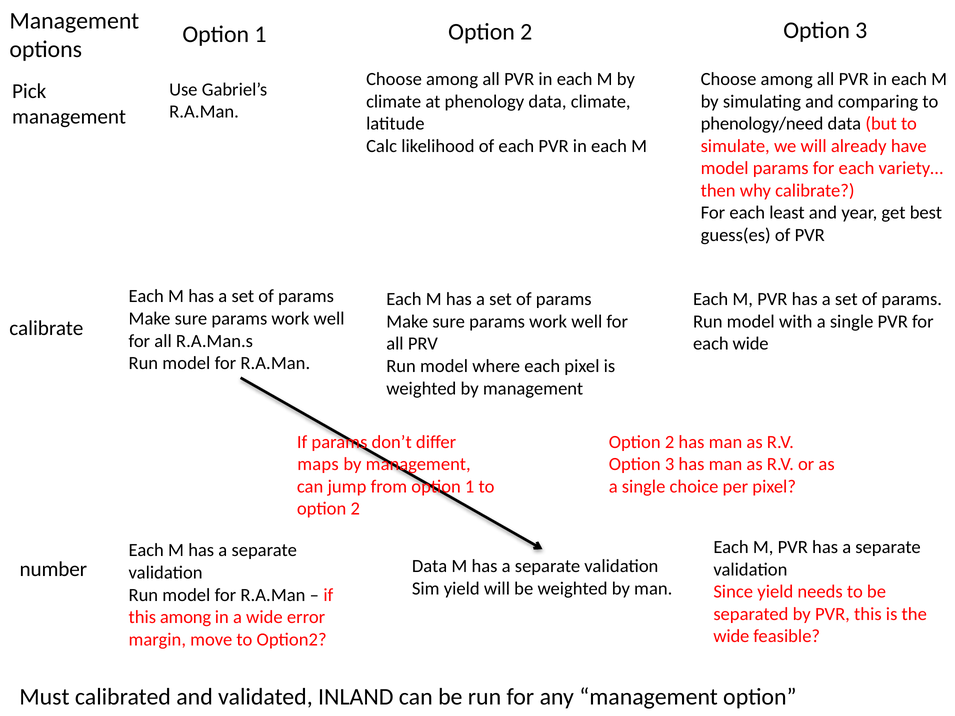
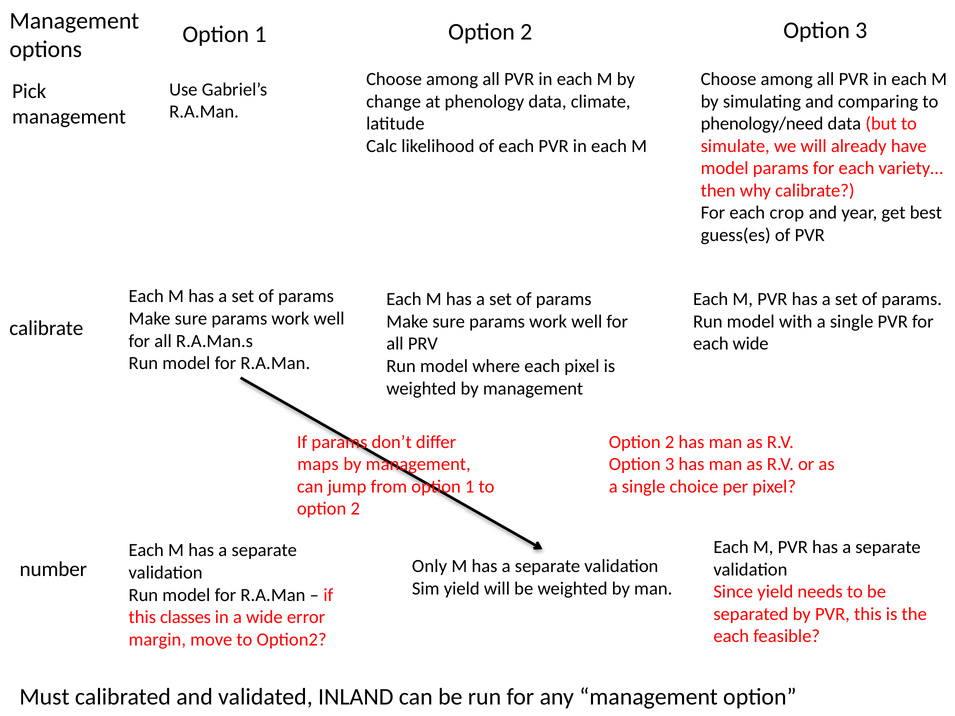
climate at (394, 101): climate -> change
least: least -> crop
Data at (430, 566): Data -> Only
this among: among -> classes
wide at (731, 637): wide -> each
